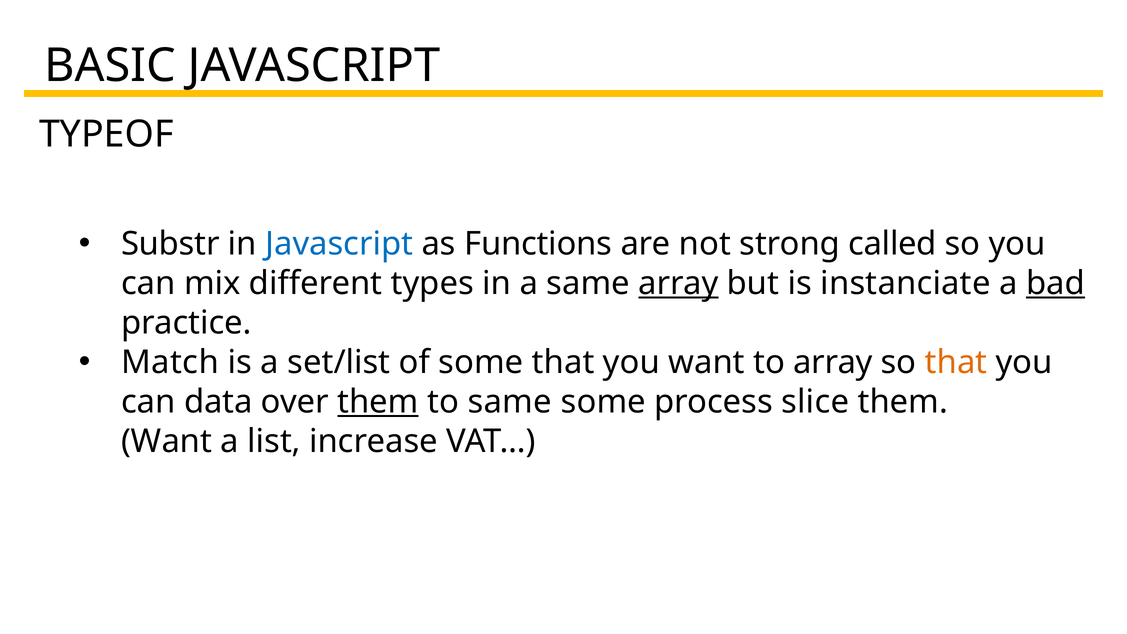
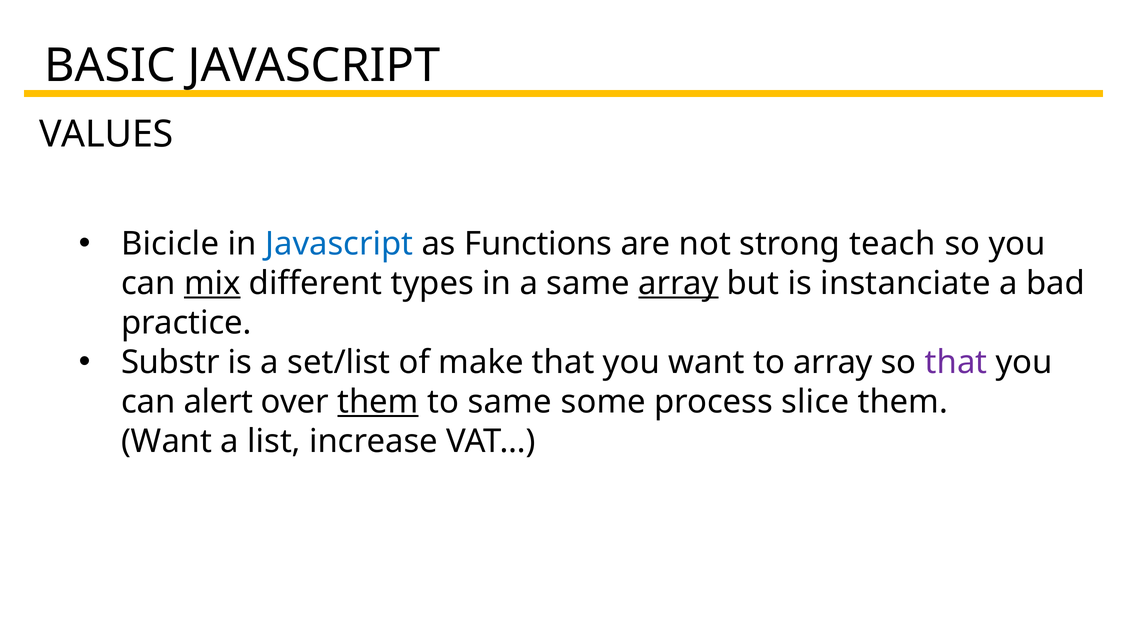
TYPEOF: TYPEOF -> VALUES
Substr: Substr -> Bicicle
called: called -> teach
mix underline: none -> present
bad underline: present -> none
Match: Match -> Substr
of some: some -> make
that at (956, 362) colour: orange -> purple
data: data -> alert
